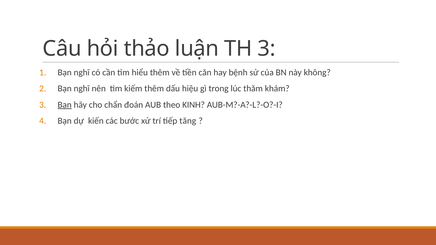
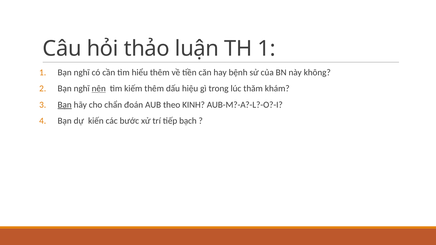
TH 3: 3 -> 1
nên underline: none -> present
tăng: tăng -> bạch
